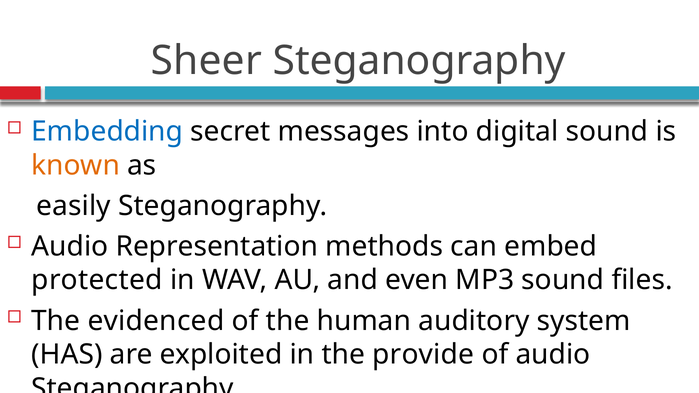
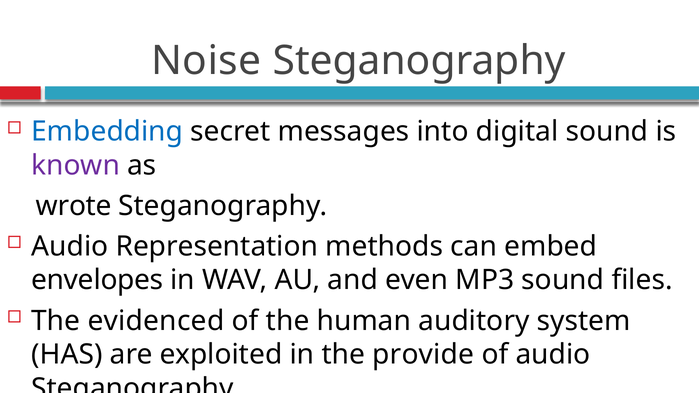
Sheer: Sheer -> Noise
known colour: orange -> purple
easily: easily -> wrote
protected: protected -> envelopes
